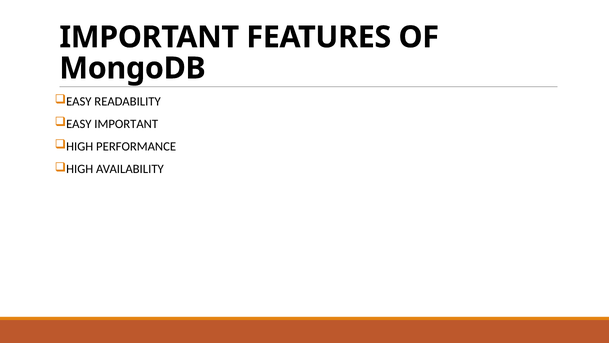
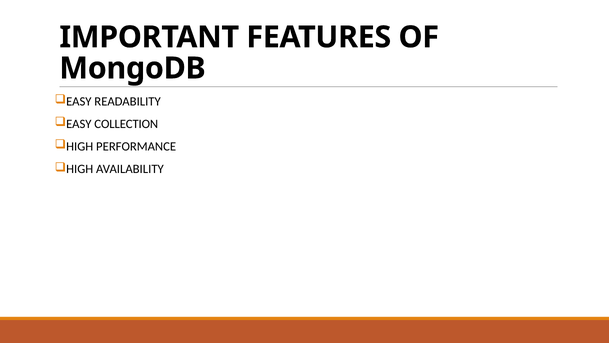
EASY IMPORTANT: IMPORTANT -> COLLECTION
